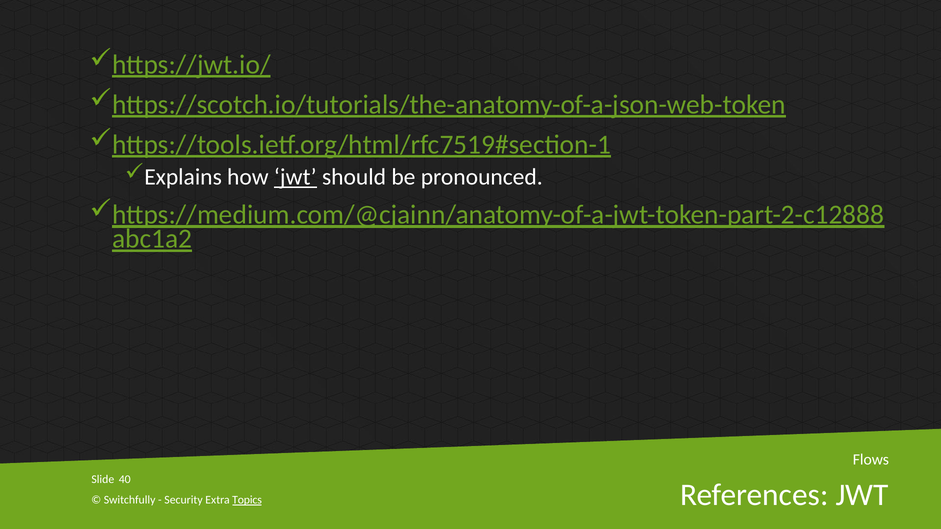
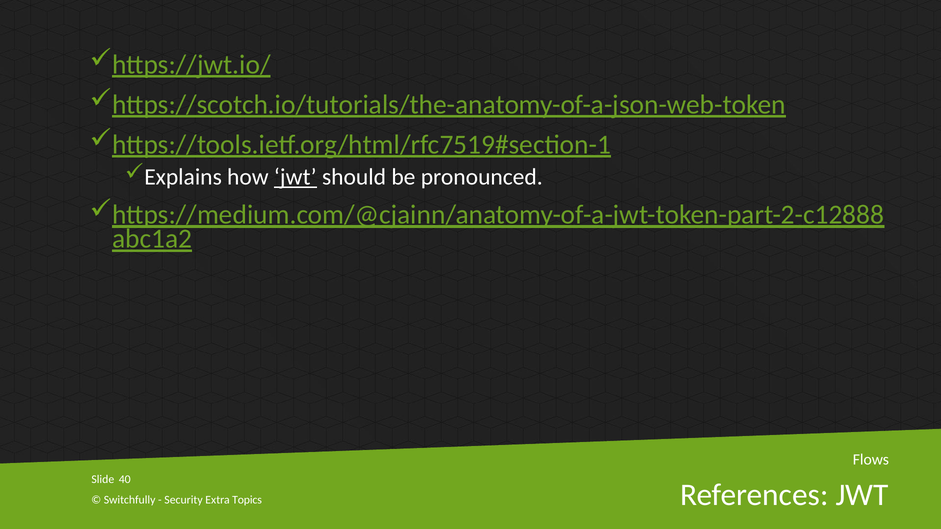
Topics underline: present -> none
